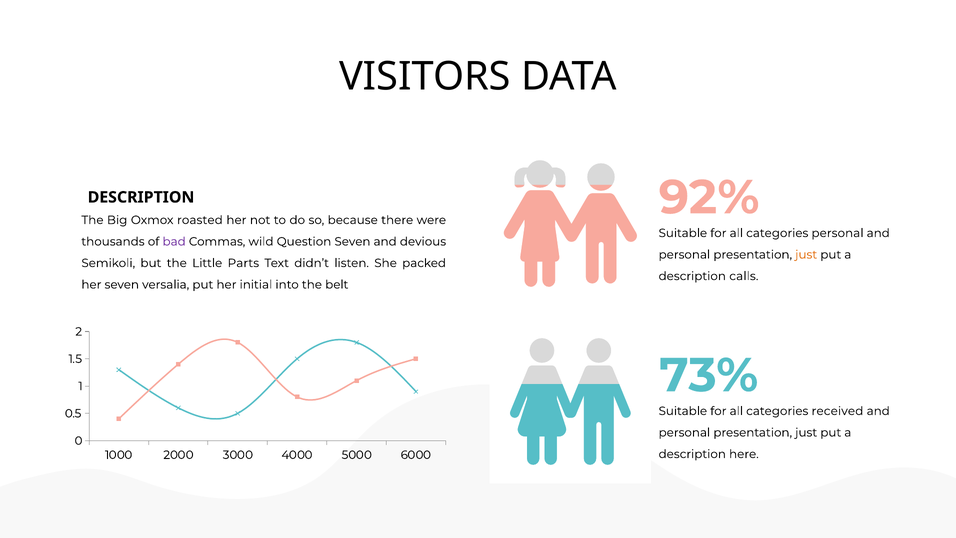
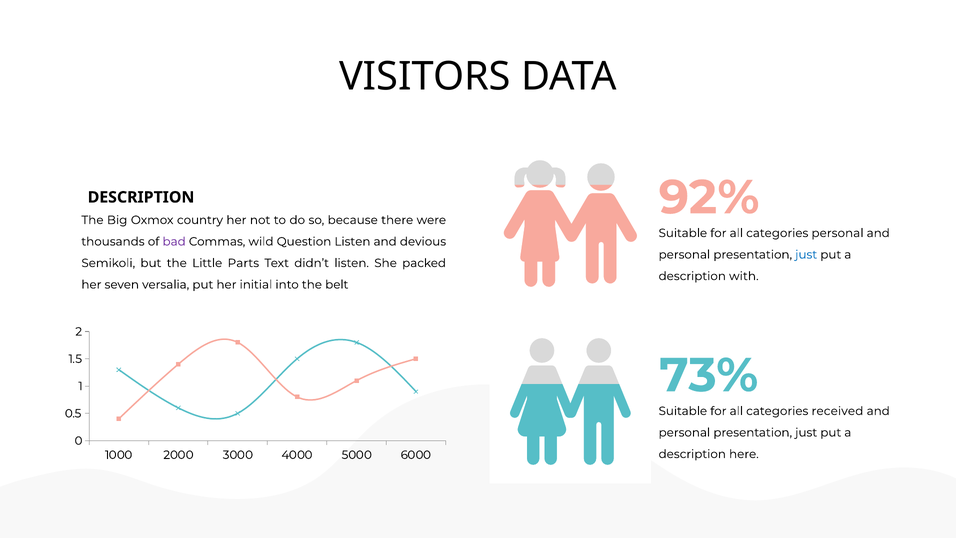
roasted: roasted -> country
Question Seven: Seven -> Listen
just at (806, 255) colour: orange -> blue
calls: calls -> with
